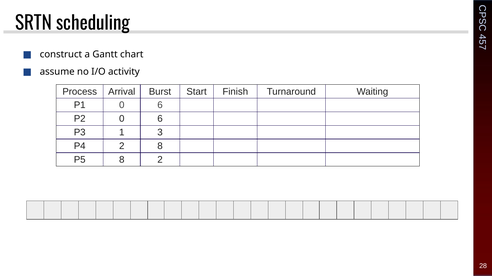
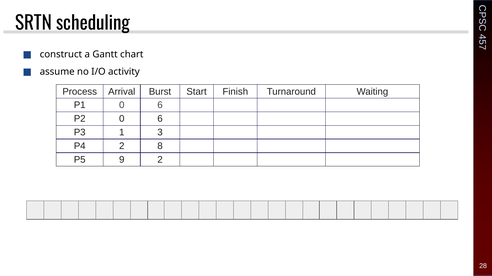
P5 8: 8 -> 9
